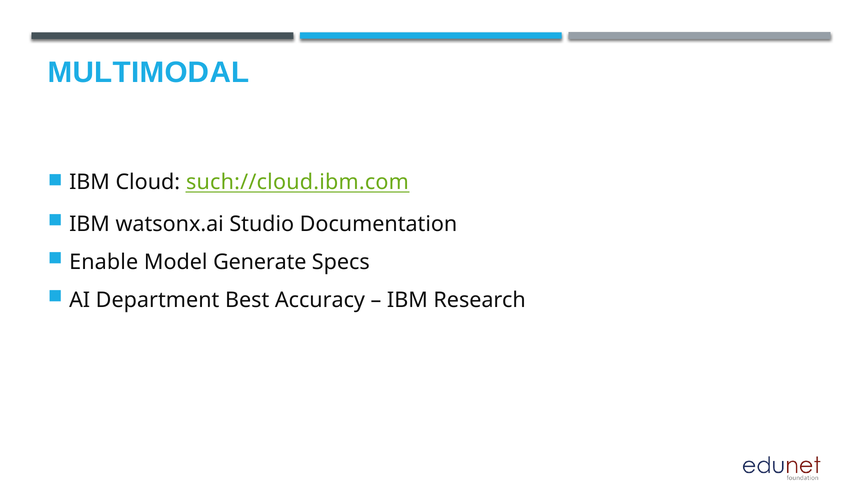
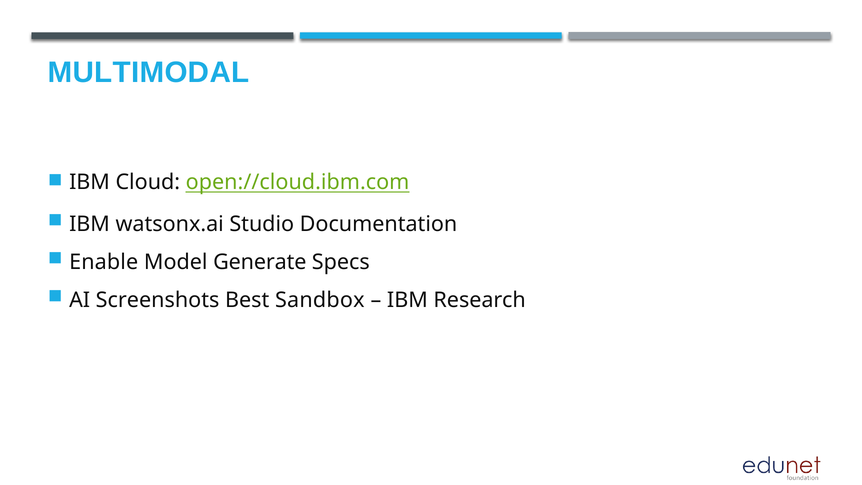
such://cloud.ibm.com: such://cloud.ibm.com -> open://cloud.ibm.com
Department: Department -> Screenshots
Accuracy: Accuracy -> Sandbox
